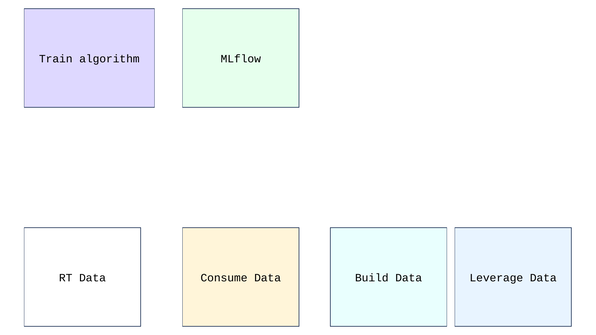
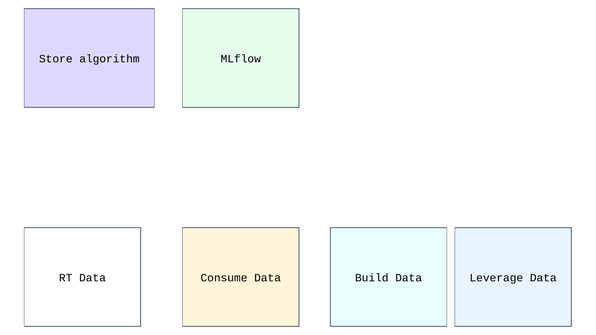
Train: Train -> Store
